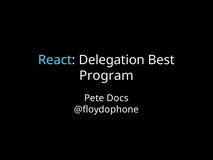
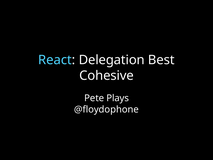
Program: Program -> Cohesive
Docs: Docs -> Plays
